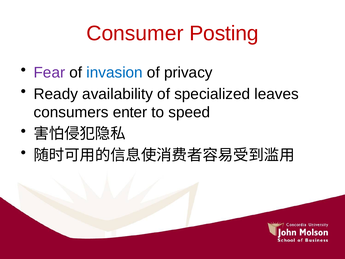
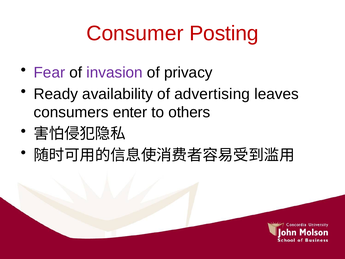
invasion colour: blue -> purple
specialized: specialized -> advertising
speed: speed -> others
